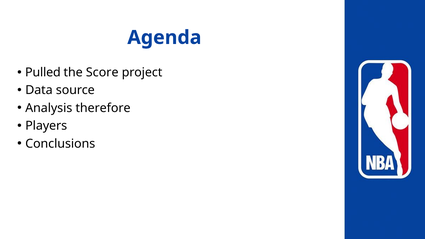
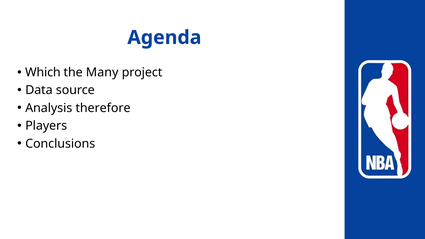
Pulled: Pulled -> Which
Score: Score -> Many
